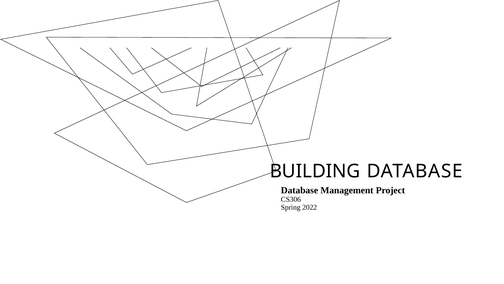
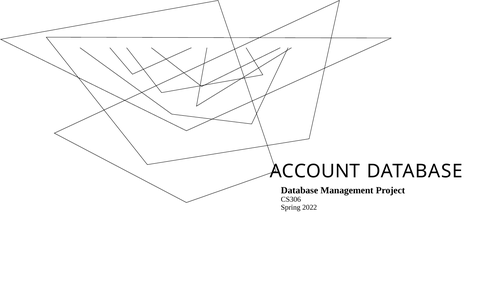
BUILDING: BUILDING -> ACCOUNT
